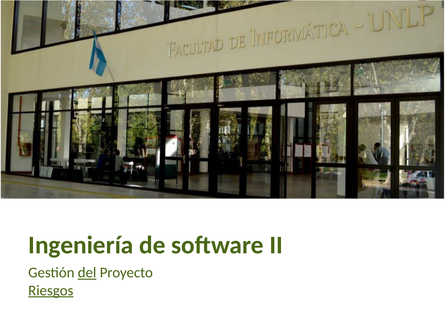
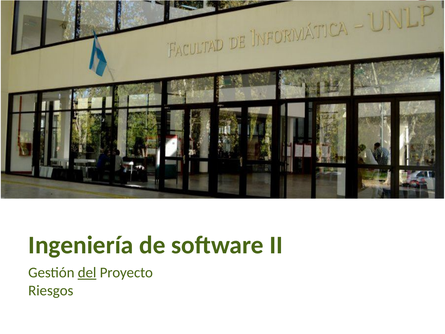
Riesgos underline: present -> none
